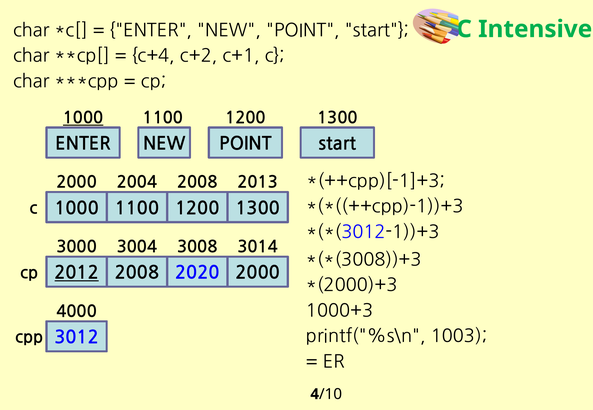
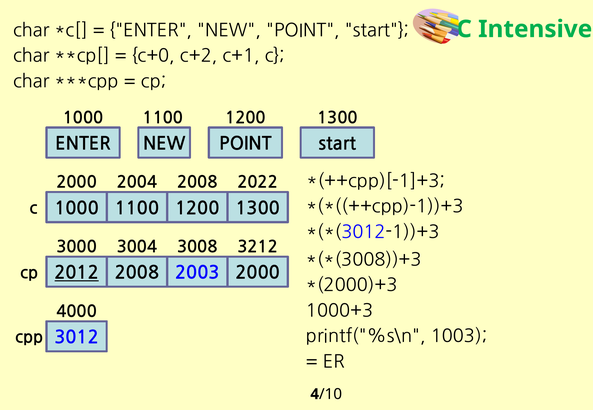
c+4: c+4 -> c+0
1000 at (83, 118) underline: present -> none
2013: 2013 -> 2022
3014: 3014 -> 3212
2020: 2020 -> 2003
